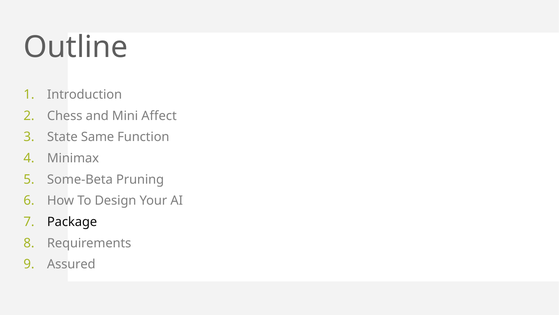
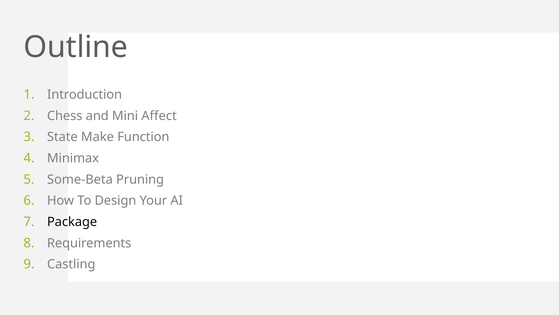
Same: Same -> Make
Assured: Assured -> Castling
